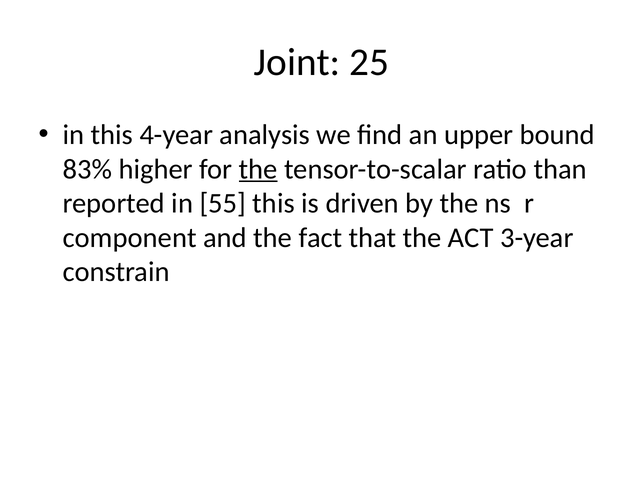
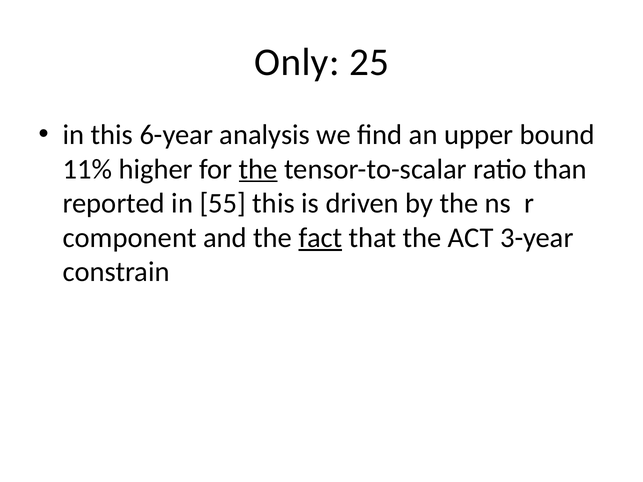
Joint: Joint -> Only
4-year: 4-year -> 6-year
83%: 83% -> 11%
fact underline: none -> present
